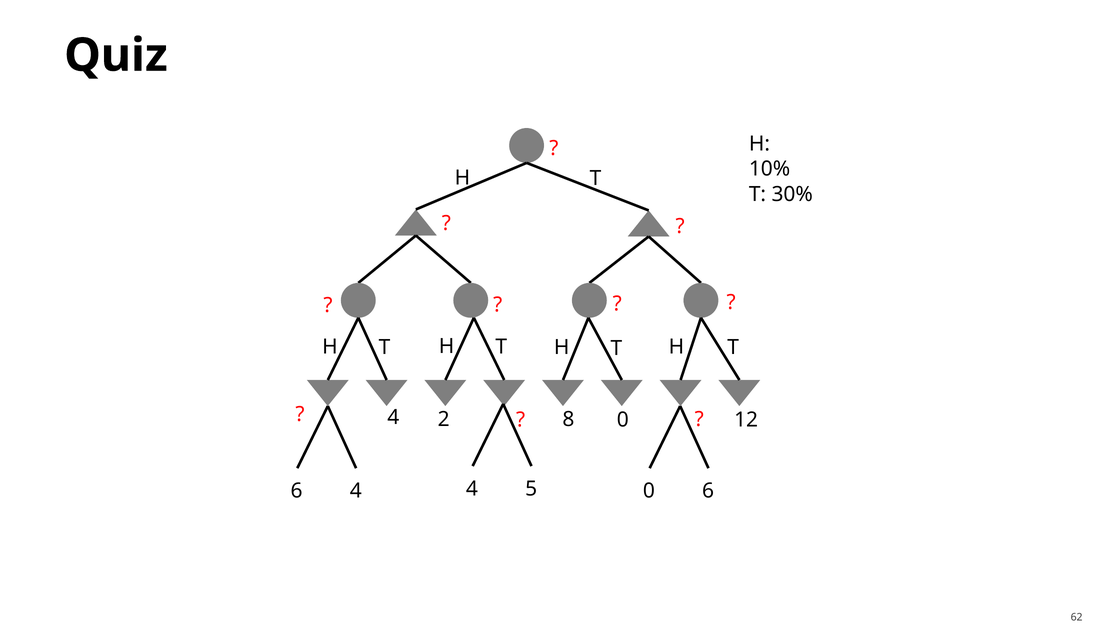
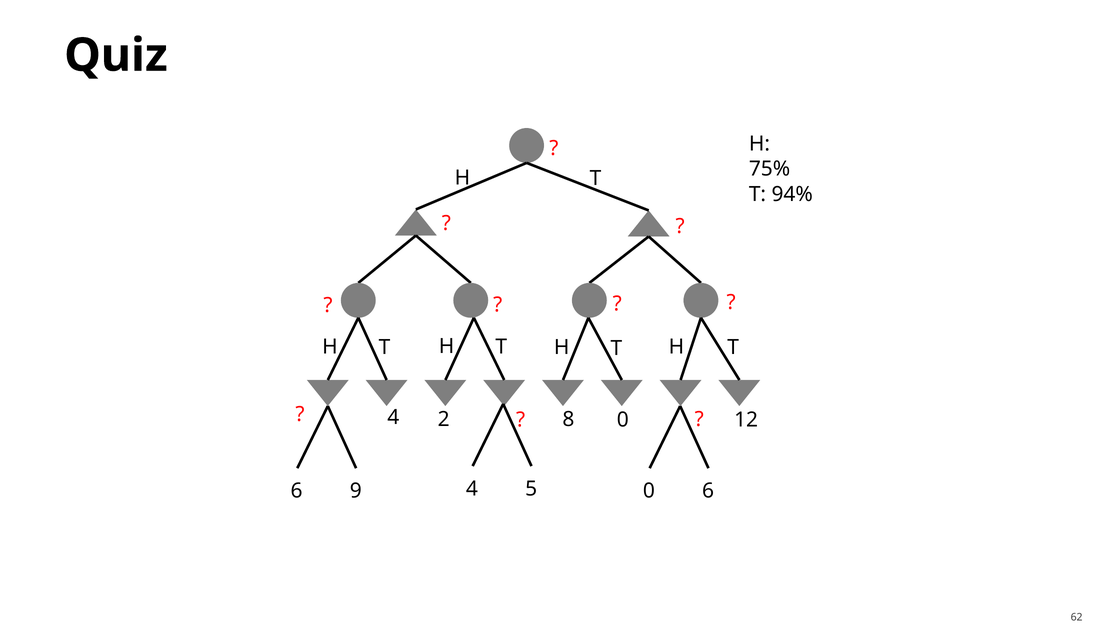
10%: 10% -> 75%
30%: 30% -> 94%
6 4: 4 -> 9
